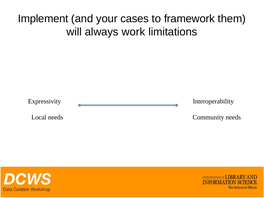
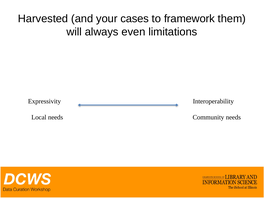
Implement: Implement -> Harvested
work: work -> even
